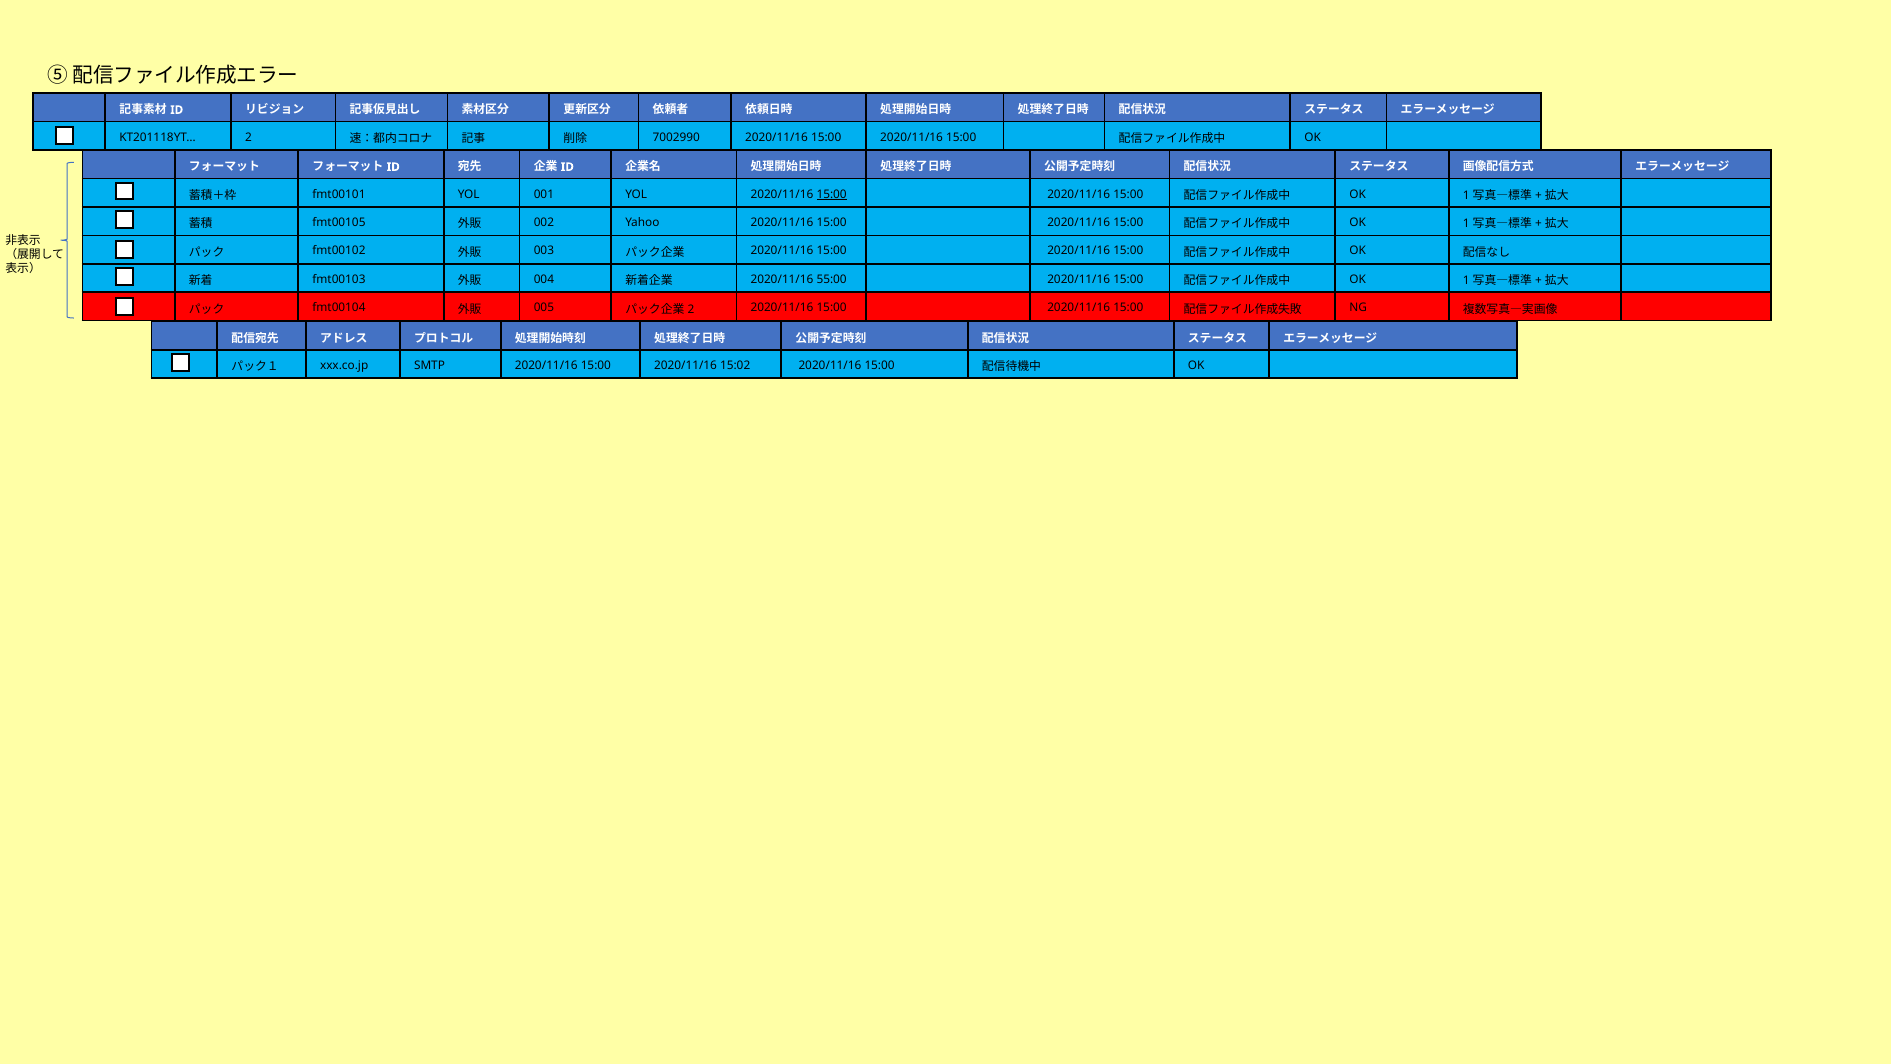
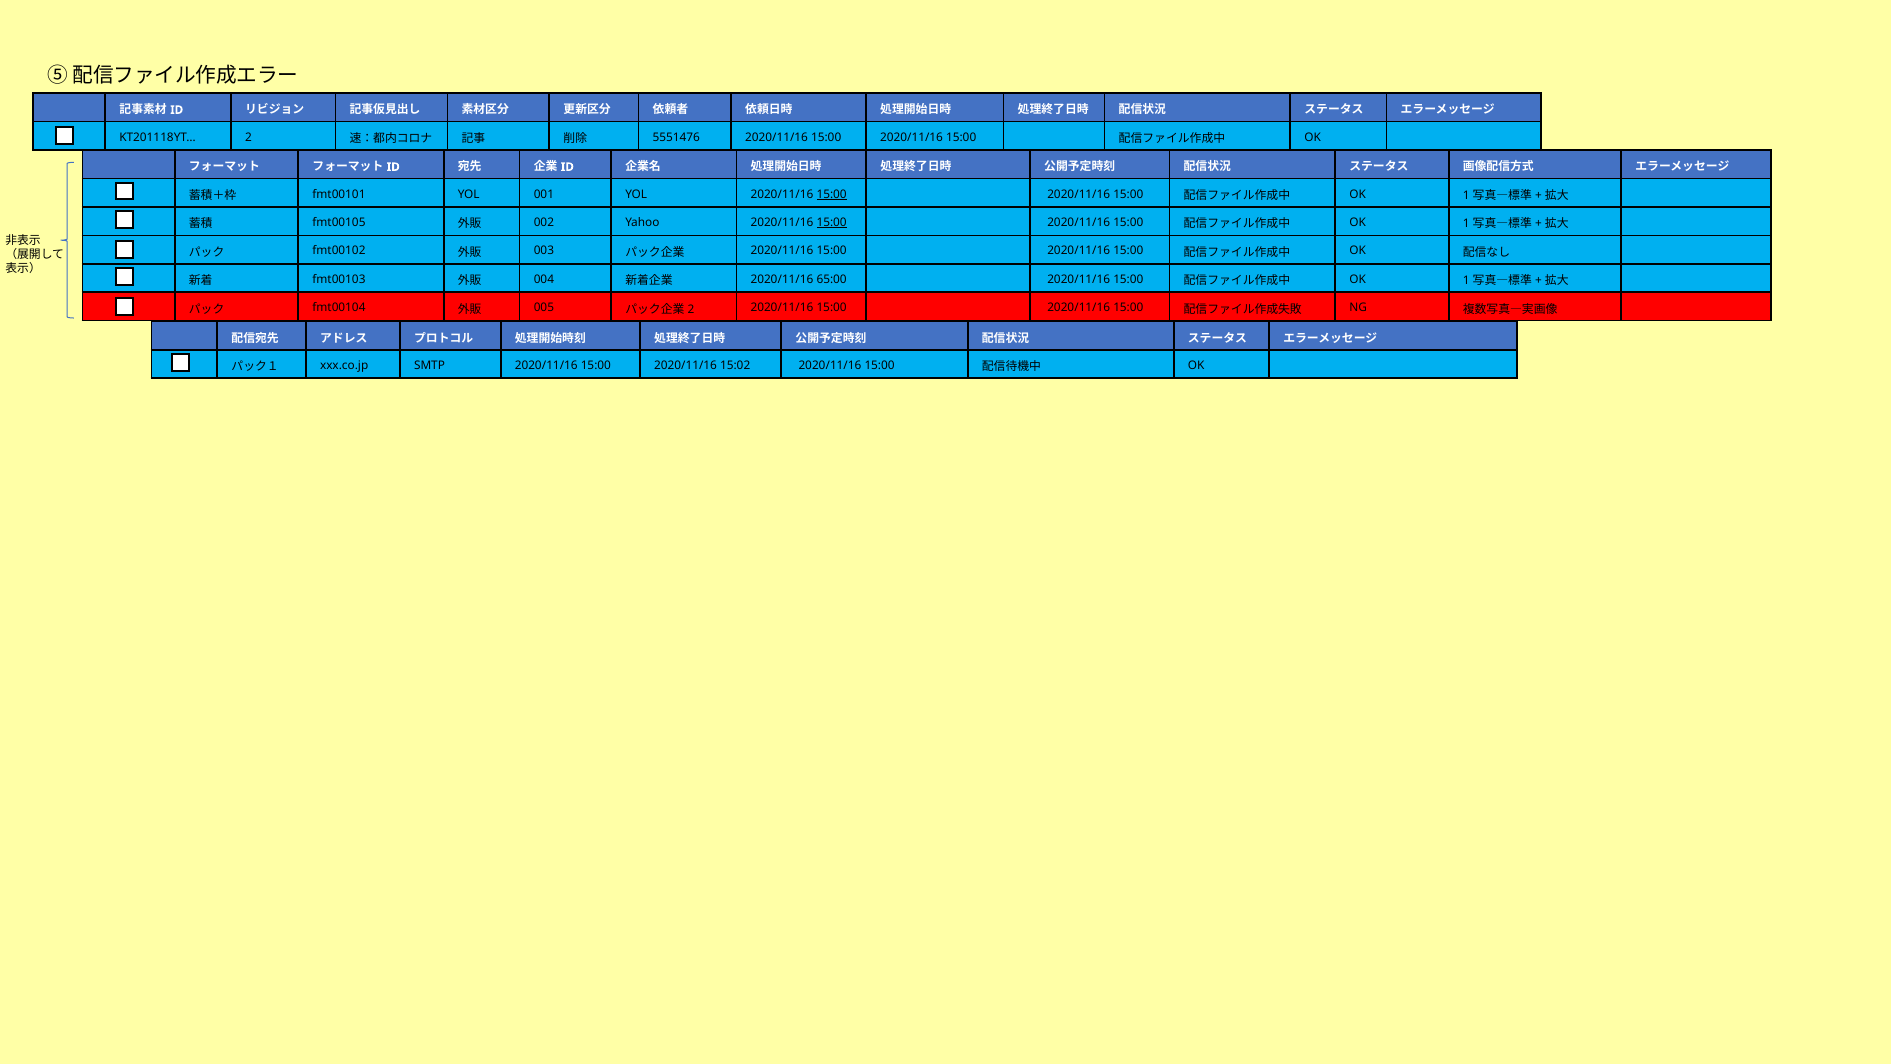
7002990: 7002990 -> 5551476
15:00 at (832, 223) underline: none -> present
55:00: 55:00 -> 65:00
